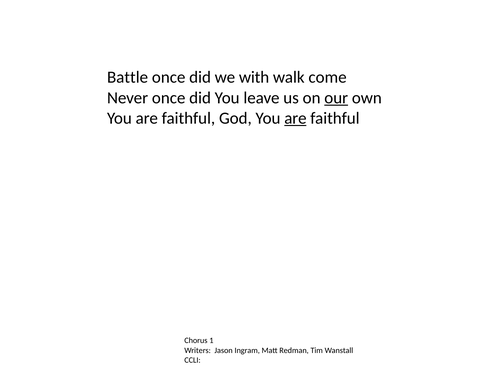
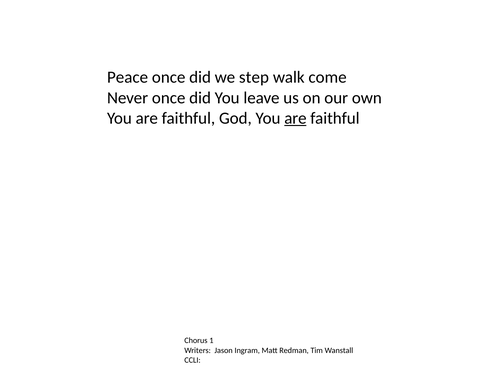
Battle: Battle -> Peace
with: with -> step
our underline: present -> none
